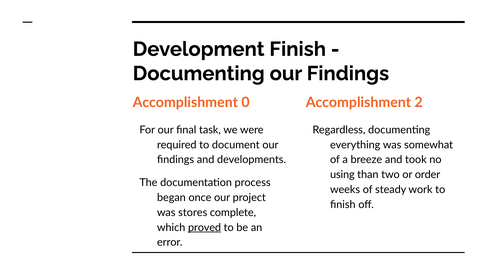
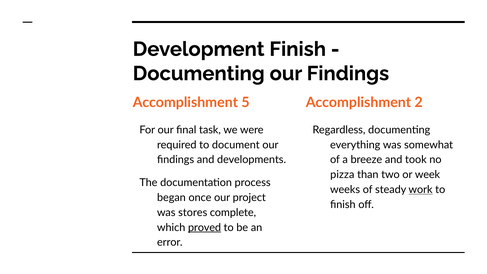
0: 0 -> 5
using: using -> pizza
order: order -> week
work underline: none -> present
